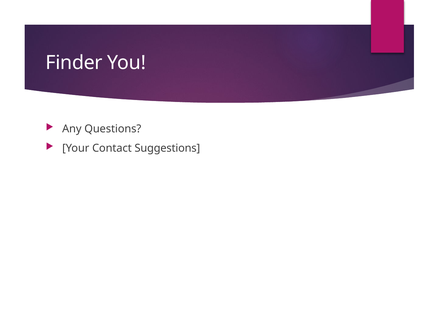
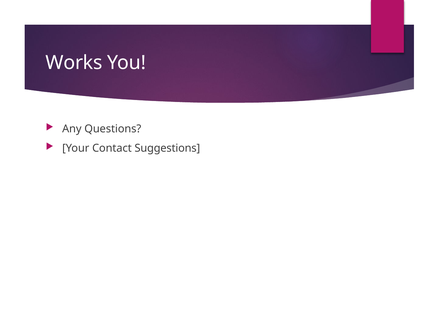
Finder: Finder -> Works
